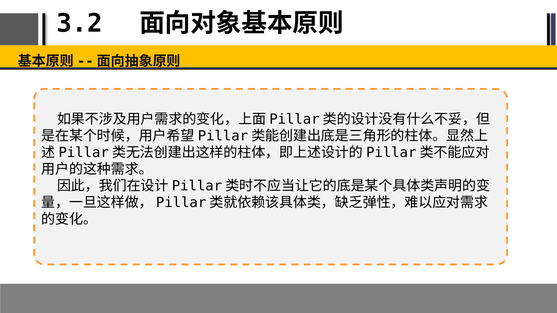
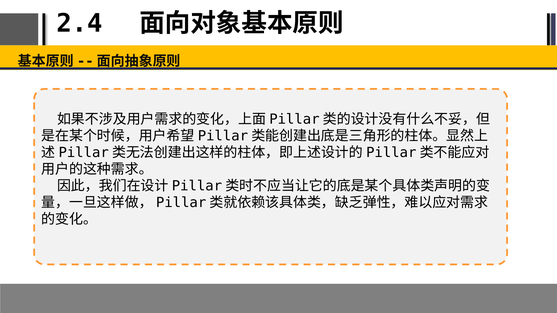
3.2: 3.2 -> 2.4
